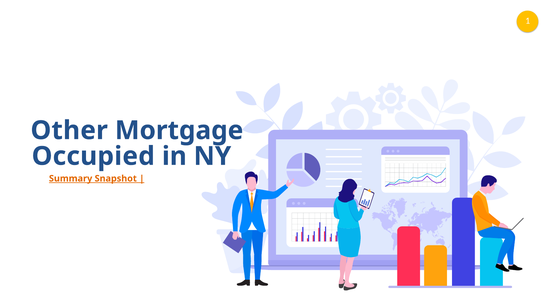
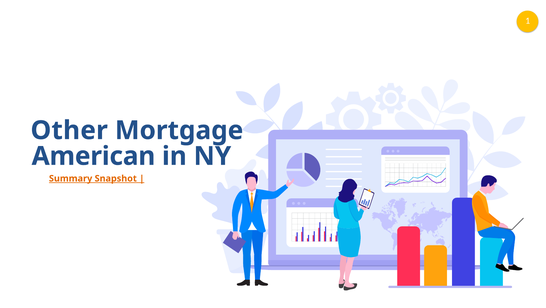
Occupied: Occupied -> American
